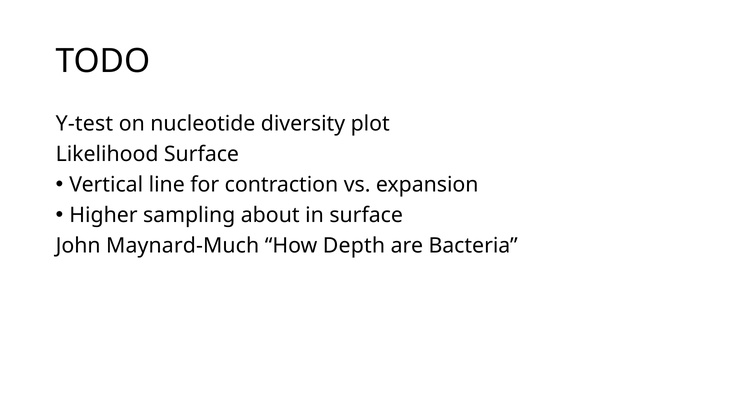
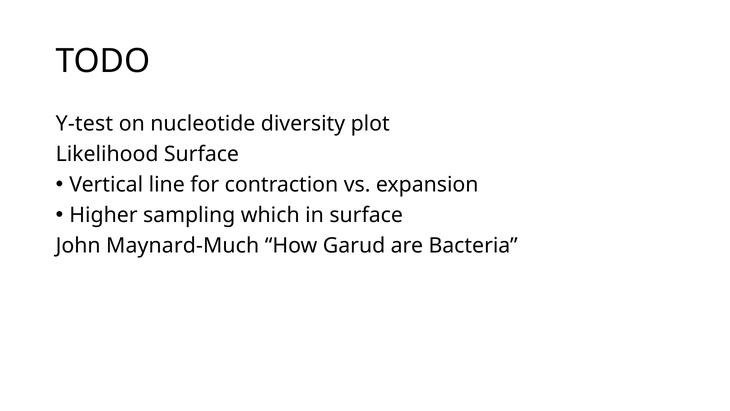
about: about -> which
Depth: Depth -> Garud
